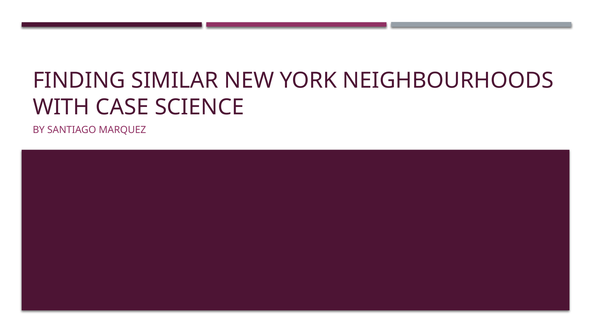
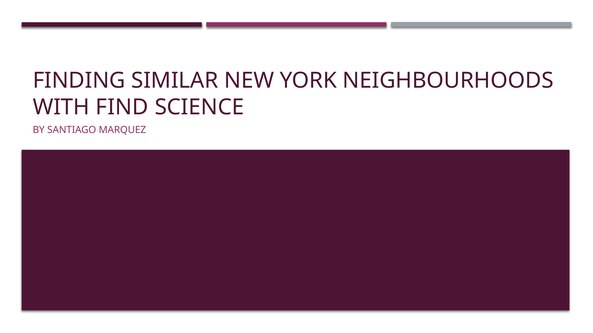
CASE: CASE -> FIND
